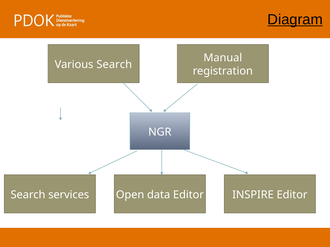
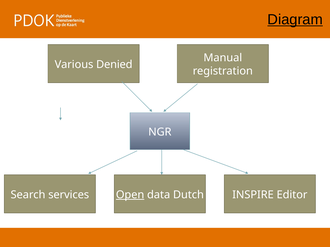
Various Search: Search -> Denied
Open underline: none -> present
data Editor: Editor -> Dutch
